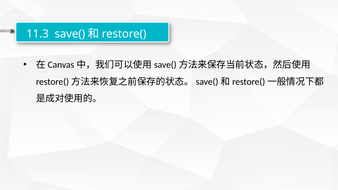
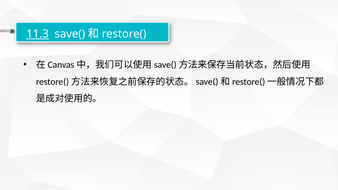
11.3 underline: none -> present
